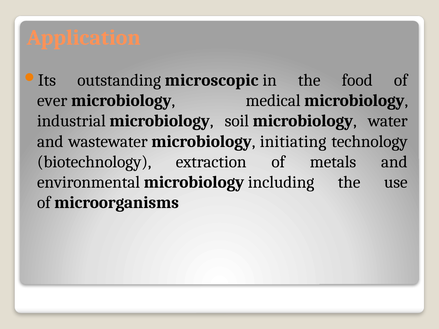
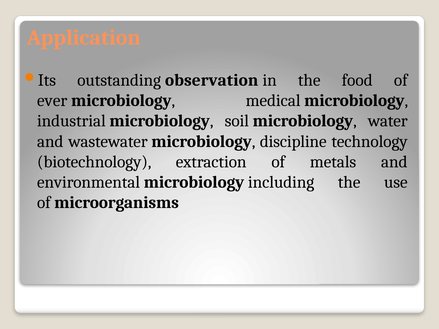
microscopic: microscopic -> observation
initiating: initiating -> discipline
